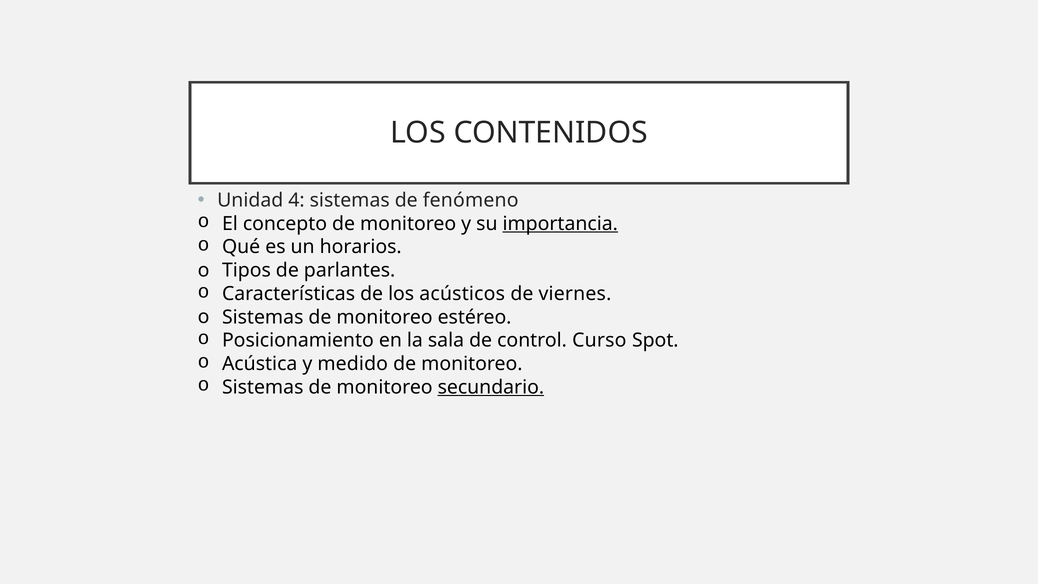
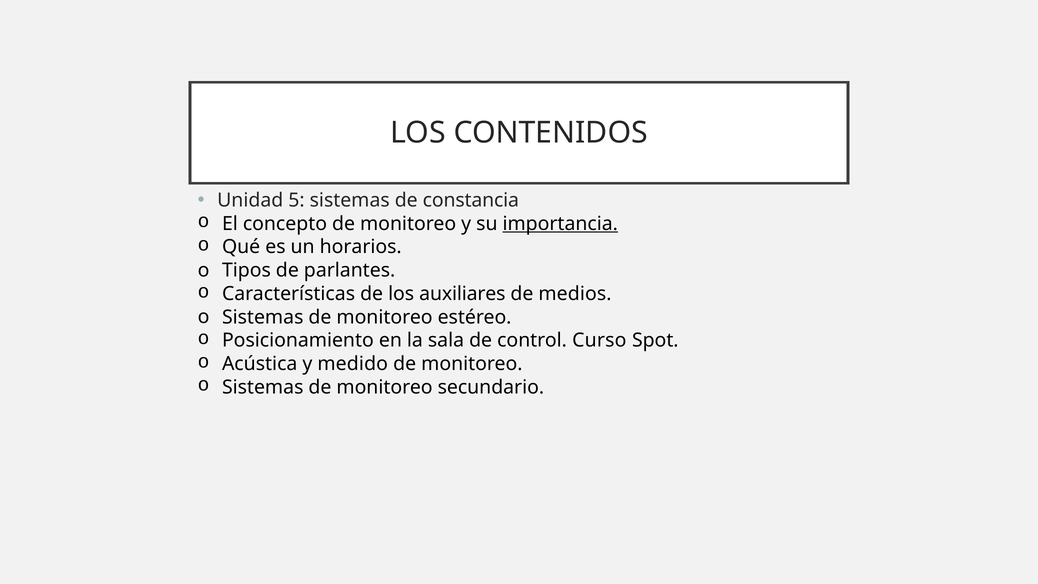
4: 4 -> 5
fenómeno: fenómeno -> constancia
acústicos: acústicos -> auxiliares
viernes: viernes -> medios
secundario underline: present -> none
